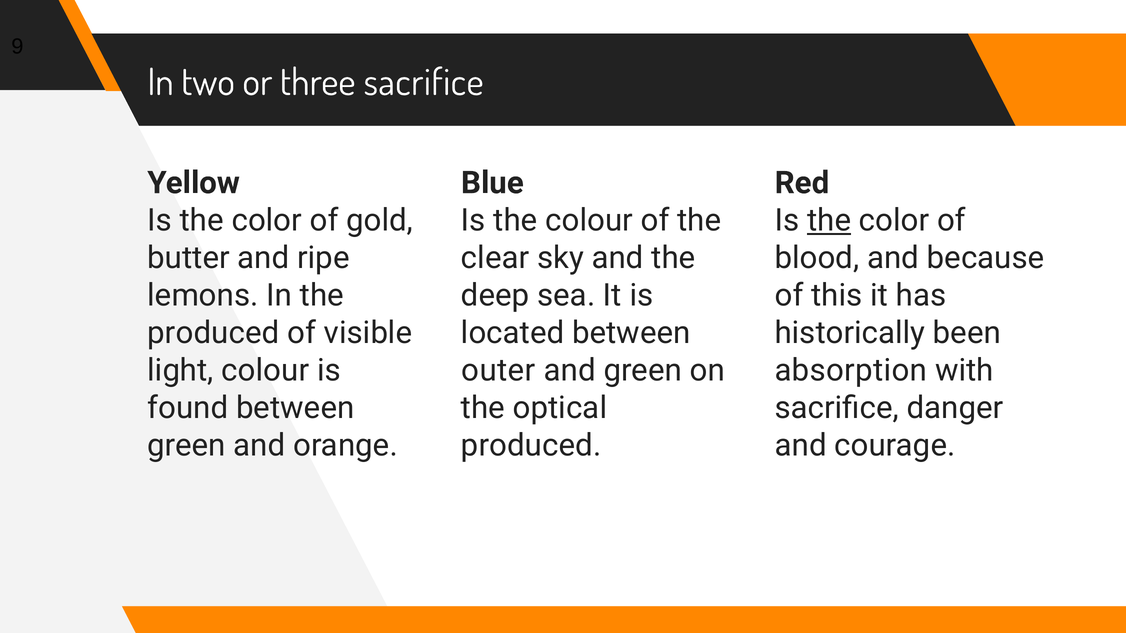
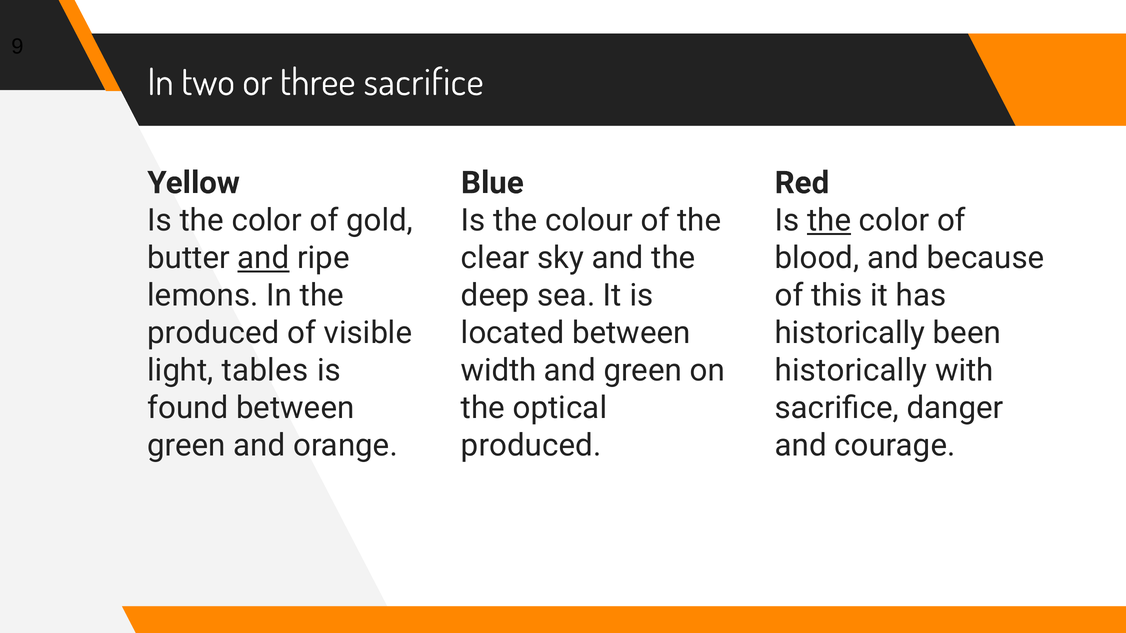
and at (263, 258) underline: none -> present
light colour: colour -> tables
outer: outer -> width
absorption at (851, 371): absorption -> historically
